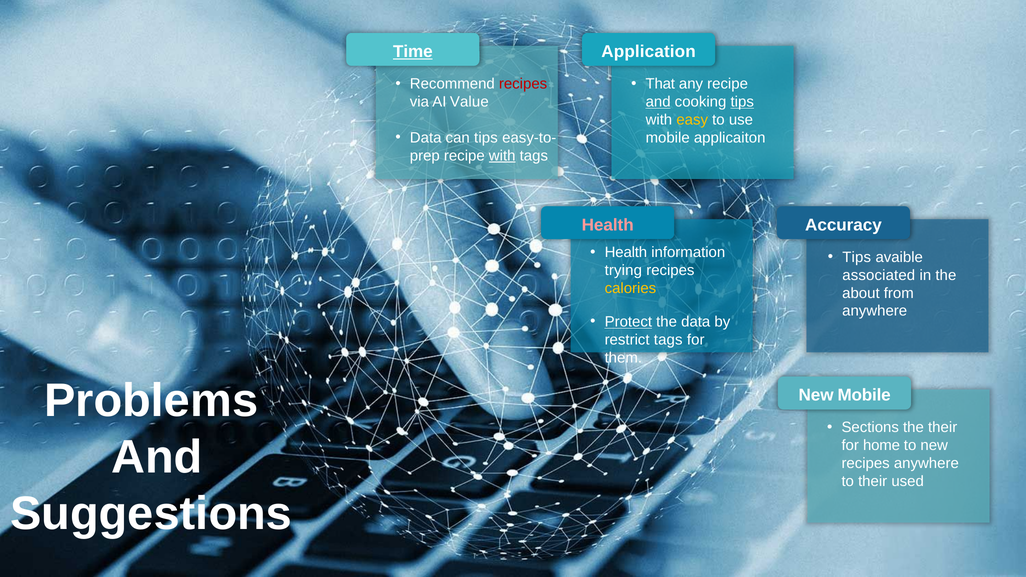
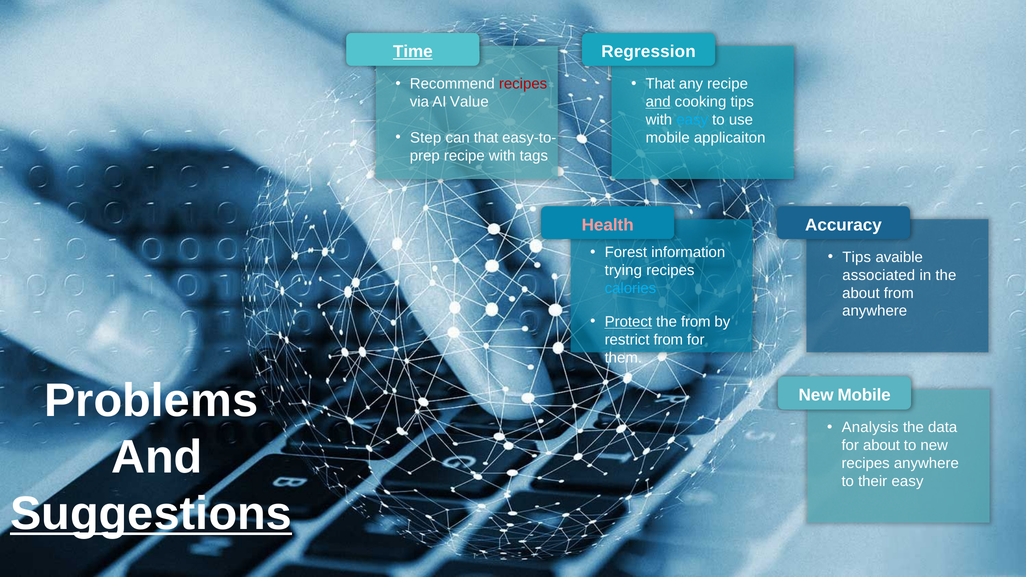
Application: Application -> Regression
tips at (742, 102) underline: present -> none
easy at (692, 120) colour: yellow -> light blue
Data at (426, 138): Data -> Step
can tips: tips -> that
with at (502, 156) underline: present -> none
Health at (626, 253): Health -> Forest
calories colour: yellow -> light blue
the data: data -> from
restrict tags: tags -> from
Sections: Sections -> Analysis
the their: their -> data
for home: home -> about
their used: used -> easy
Suggestions underline: none -> present
